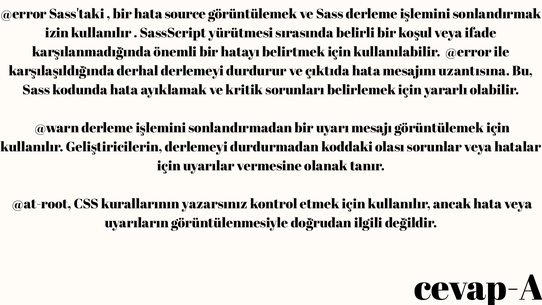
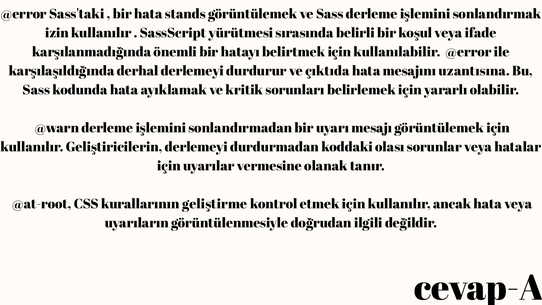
source: source -> stands
yazarsınız: yazarsınız -> geliştirme
